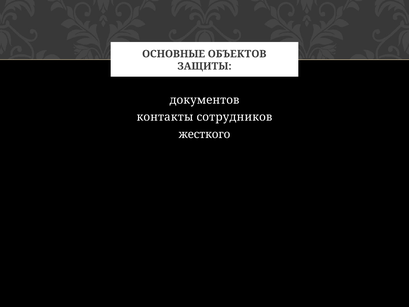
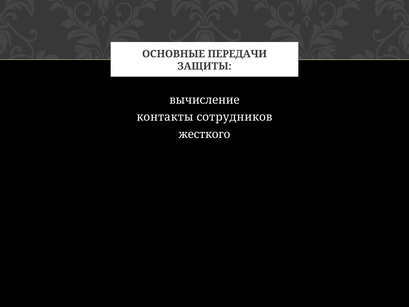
ОБЪЕКТОВ: ОБЪЕКТОВ -> ПЕРЕДАЧИ
документов: документов -> вычисление
